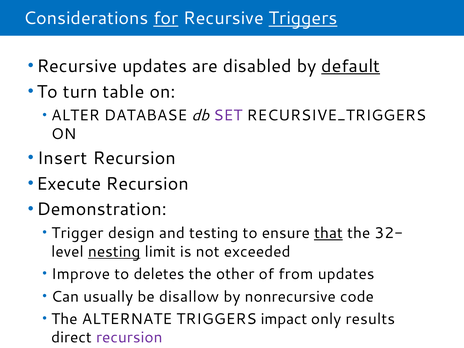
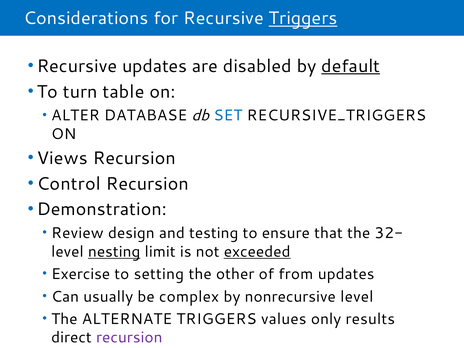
for underline: present -> none
SET colour: purple -> blue
Insert: Insert -> Views
Execute: Execute -> Control
Trigger: Trigger -> Review
that underline: present -> none
exceeded underline: none -> present
Improve: Improve -> Exercise
deletes: deletes -> setting
disallow: disallow -> complex
nonrecursive code: code -> level
impact: impact -> values
